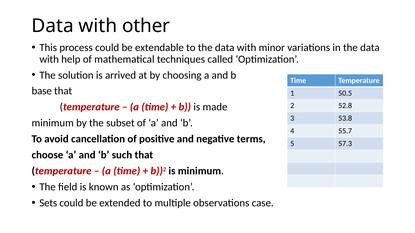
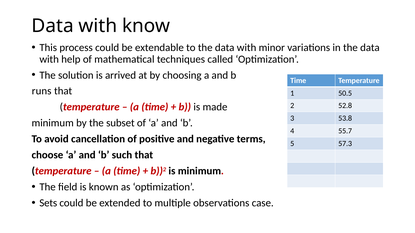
other: other -> know
base: base -> runs
